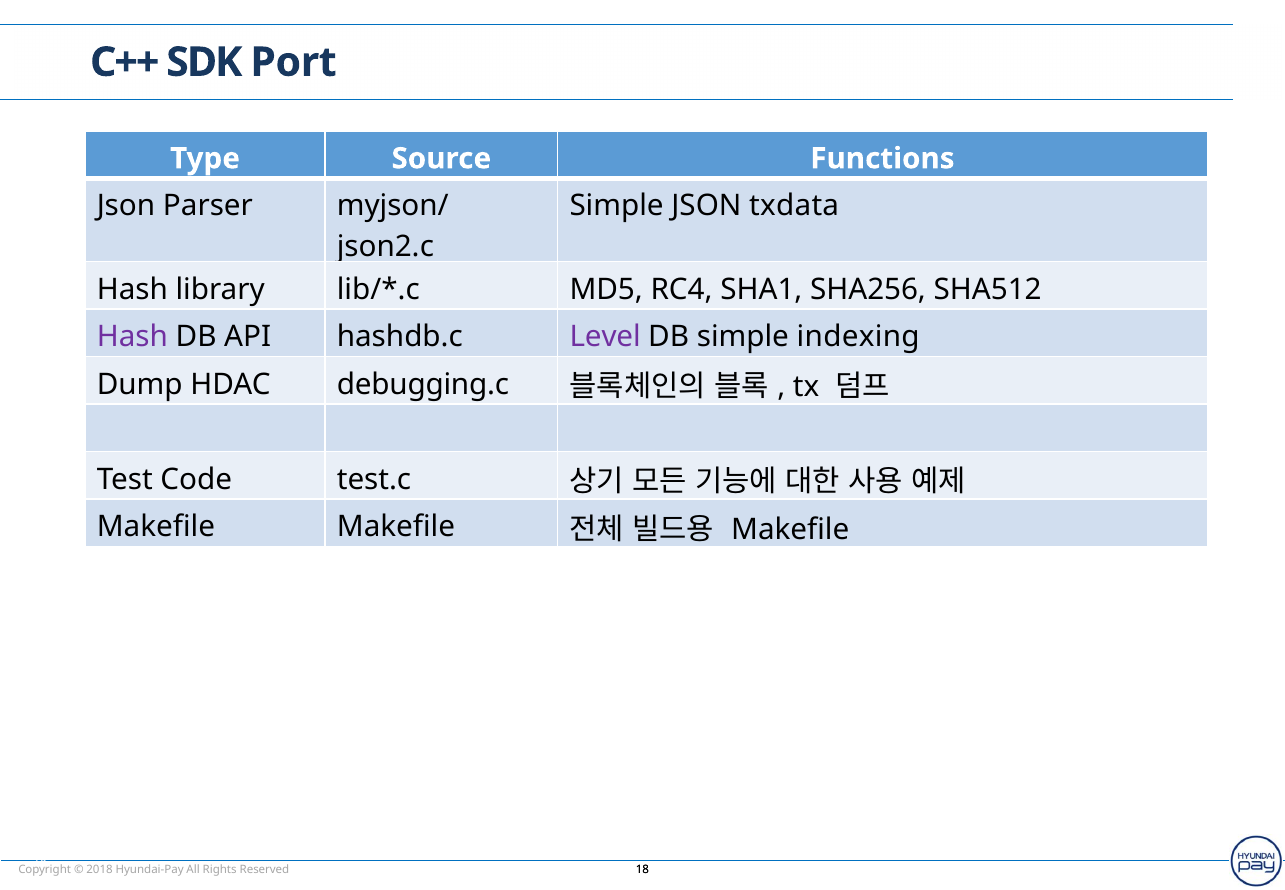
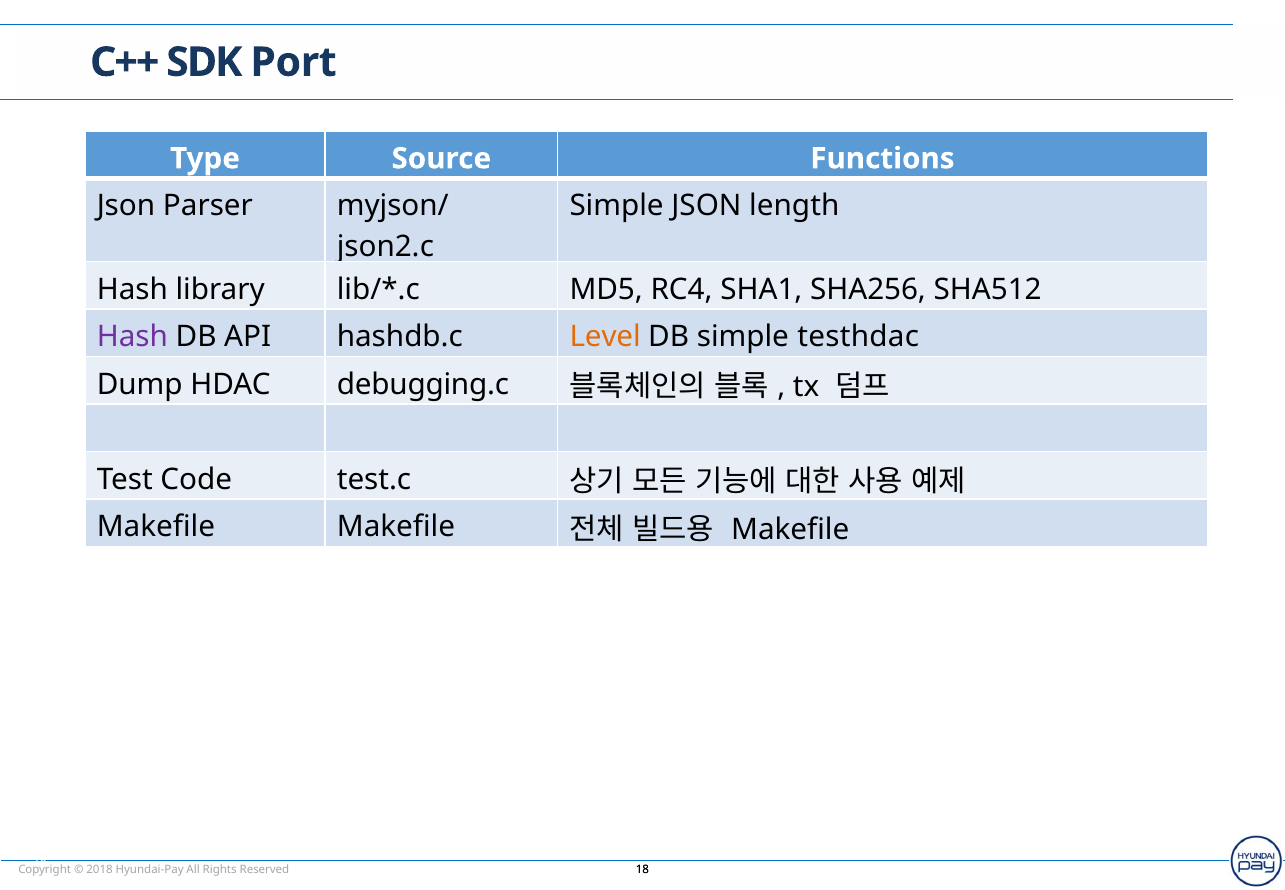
txdata: txdata -> length
Level colour: purple -> orange
indexing: indexing -> testhdac
